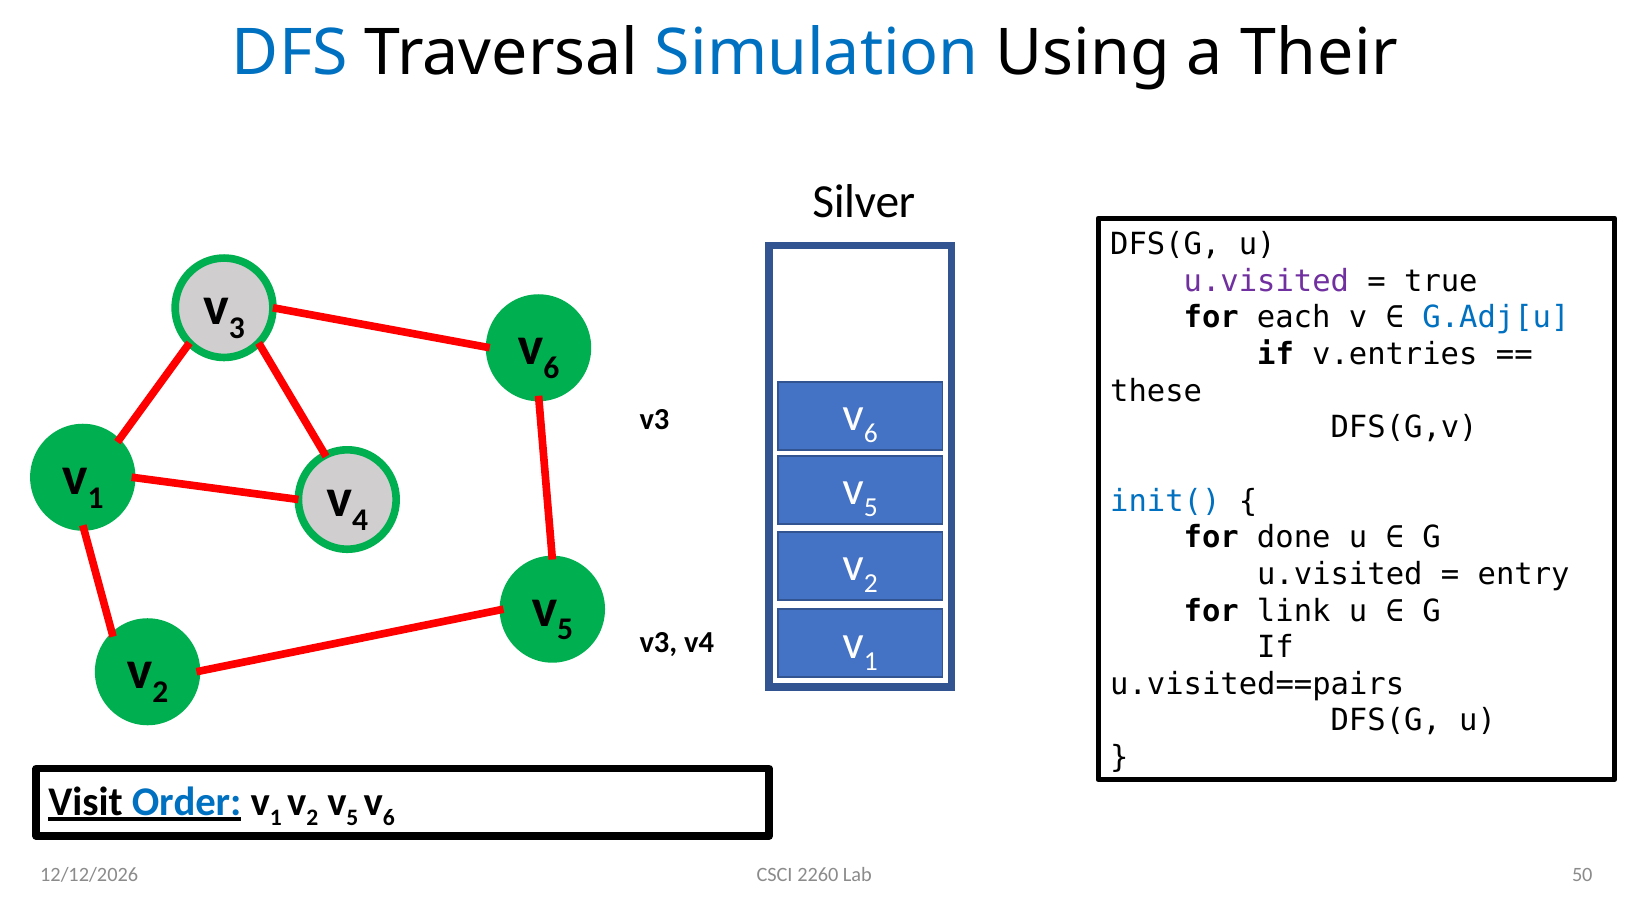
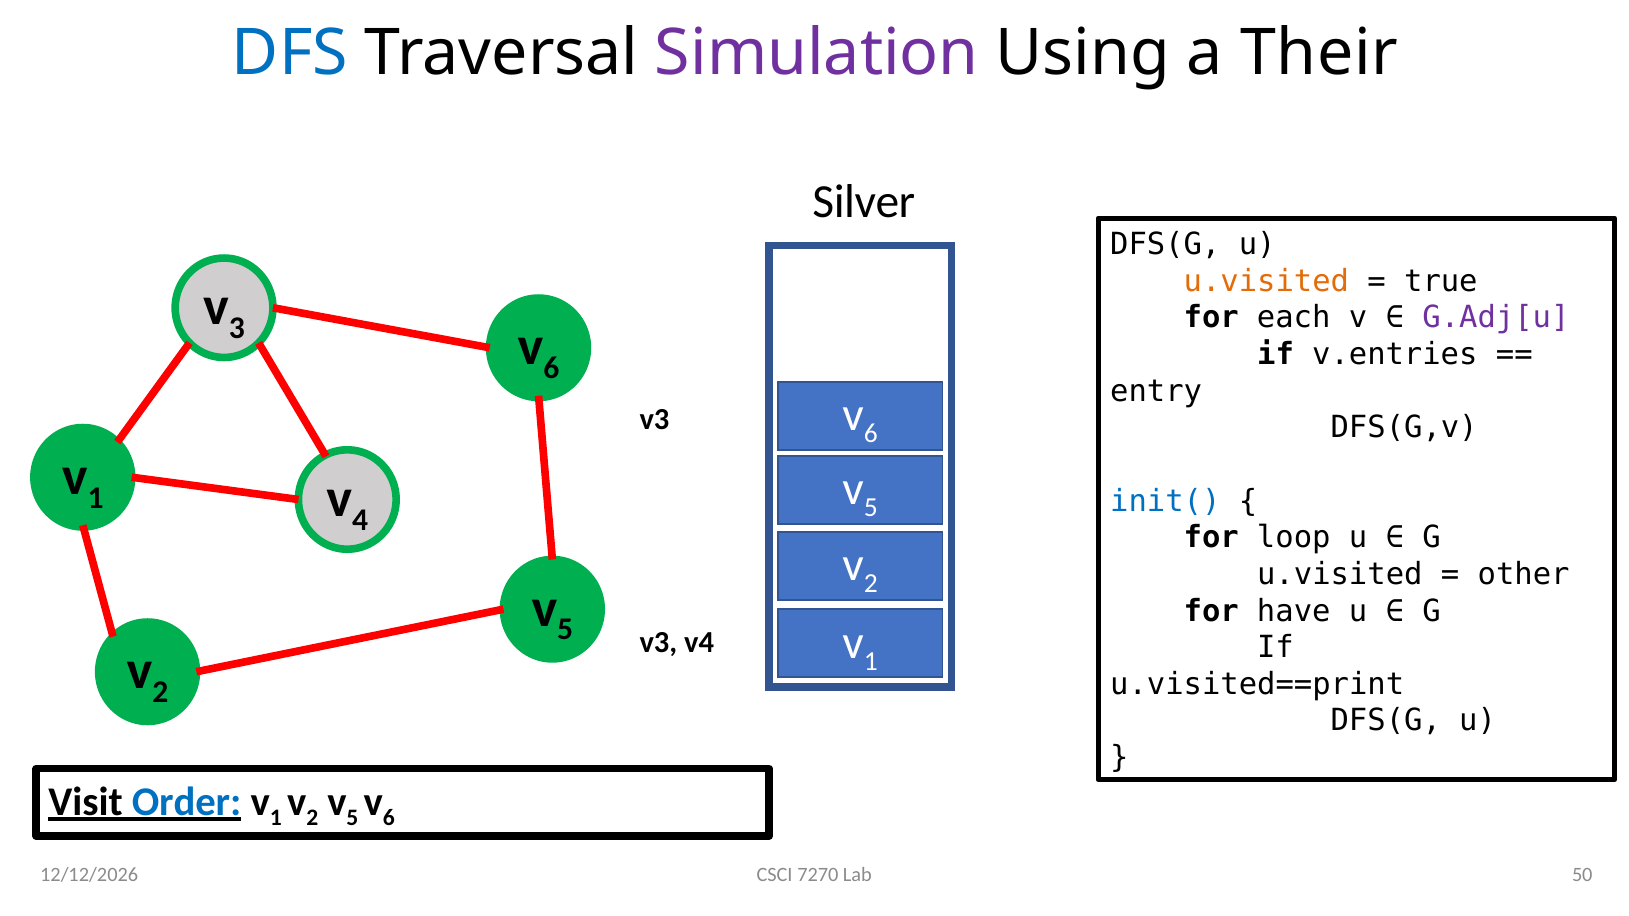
Simulation colour: blue -> purple
u.visited at (1266, 281) colour: purple -> orange
G.Adj[u colour: blue -> purple
these: these -> entry
done: done -> loop
entry: entry -> other
link: link -> have
u.visited==pairs: u.visited==pairs -> u.visited==print
2260: 2260 -> 7270
